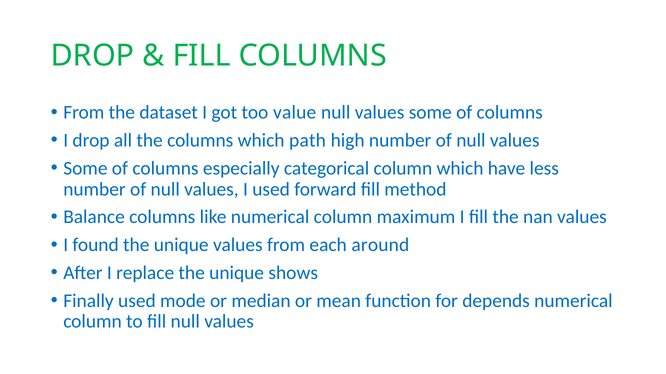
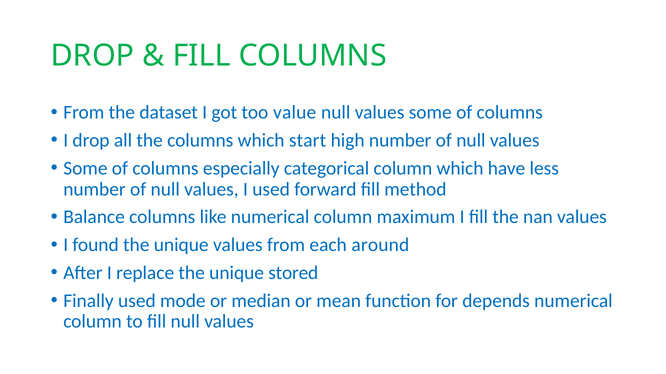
path: path -> start
shows: shows -> stored
